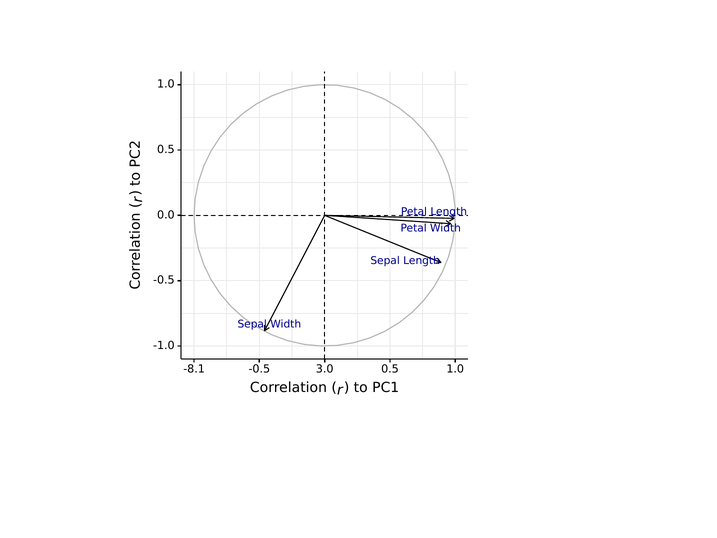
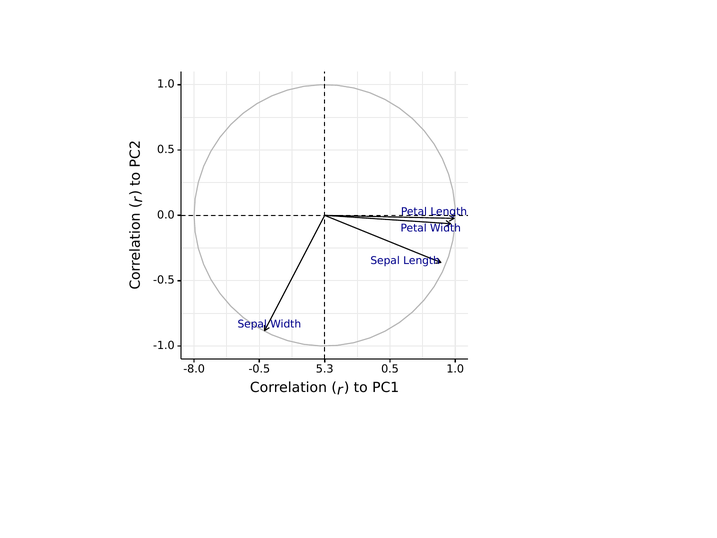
-8.1: -8.1 -> -8.0
3.0: 3.0 -> 5.3
